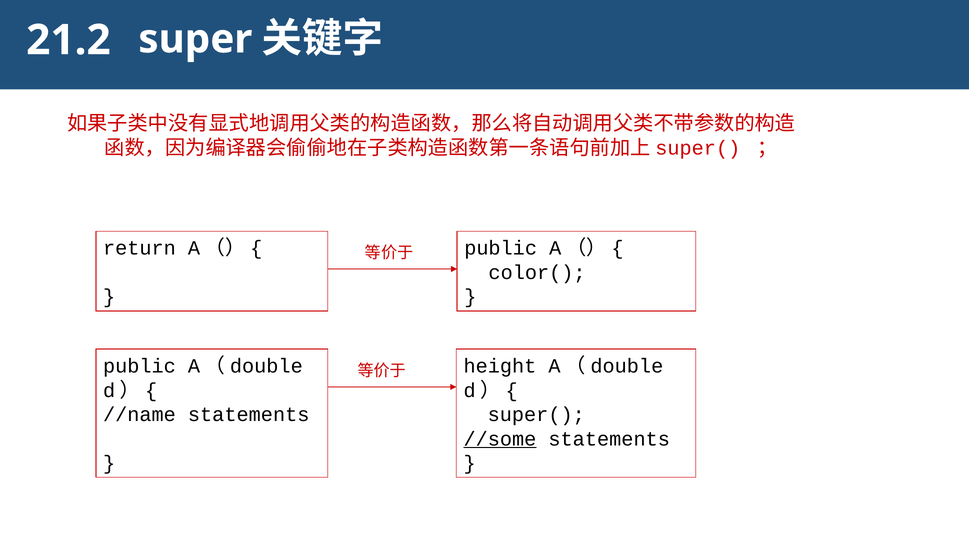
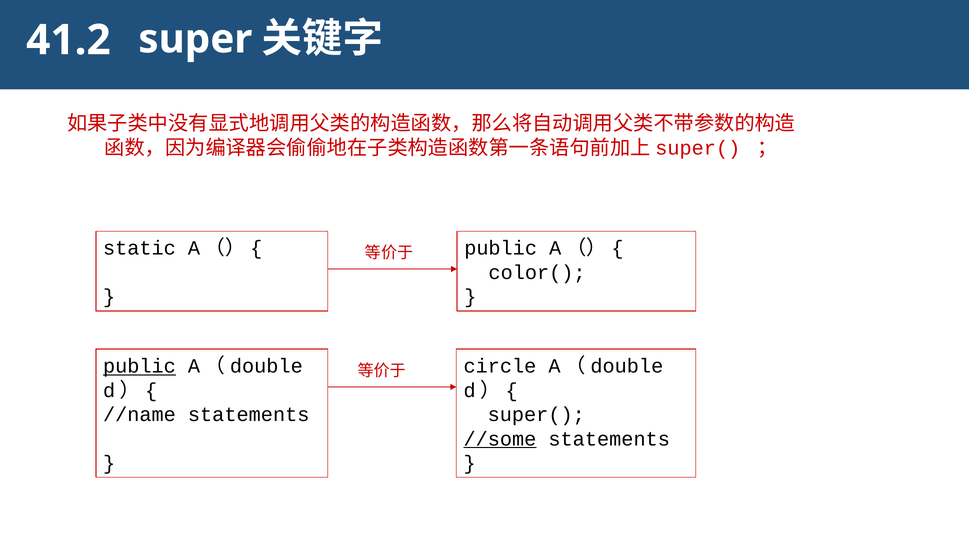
21.2: 21.2 -> 41.2
return: return -> static
public at (139, 366) underline: none -> present
height: height -> circle
